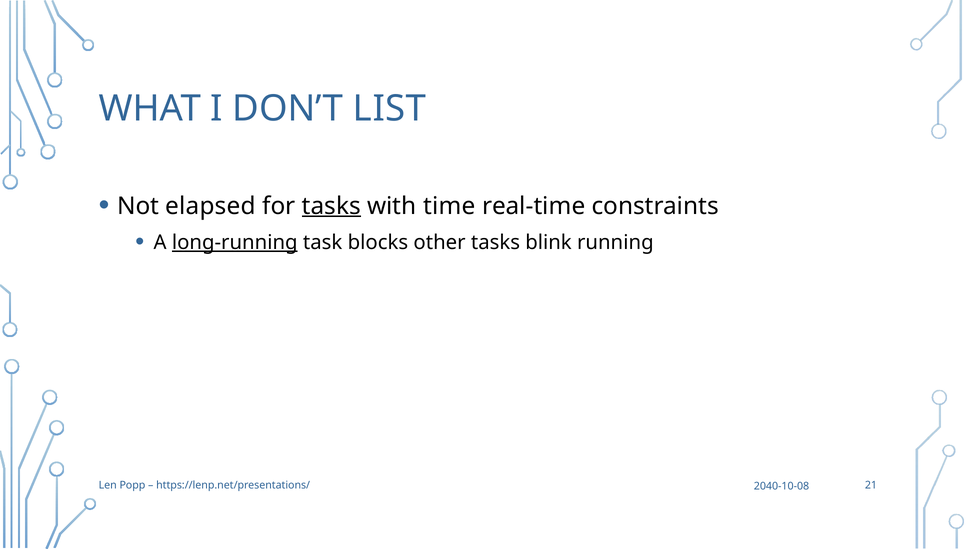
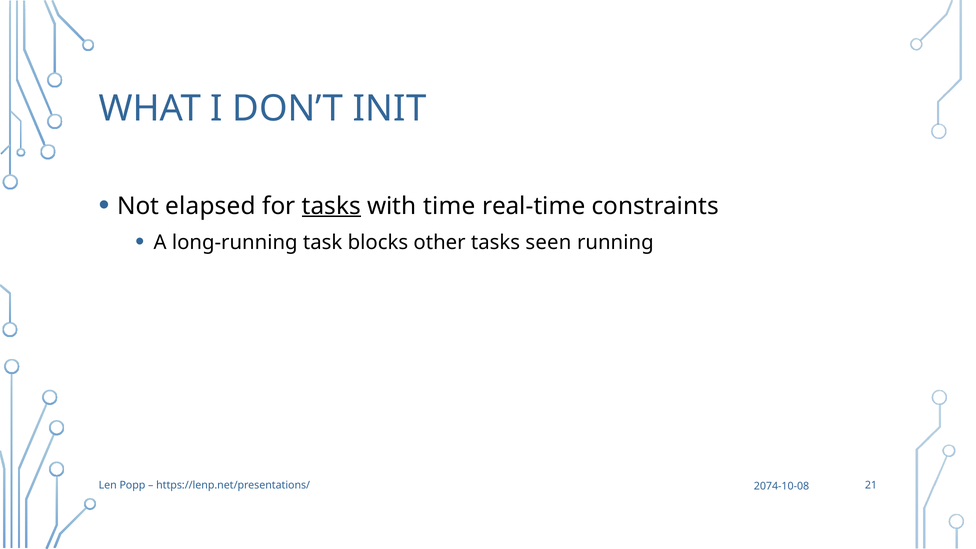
LIST: LIST -> INIT
long-running underline: present -> none
blink: blink -> seen
2040-10-08: 2040-10-08 -> 2074-10-08
